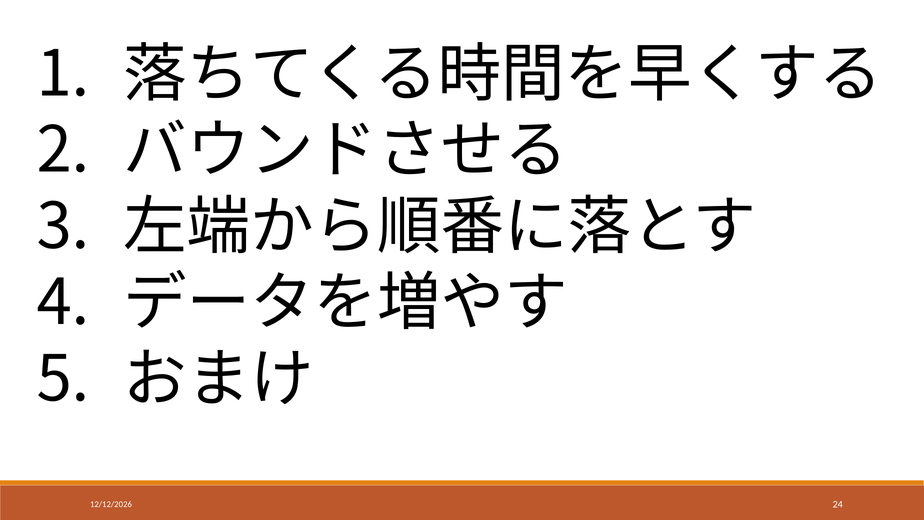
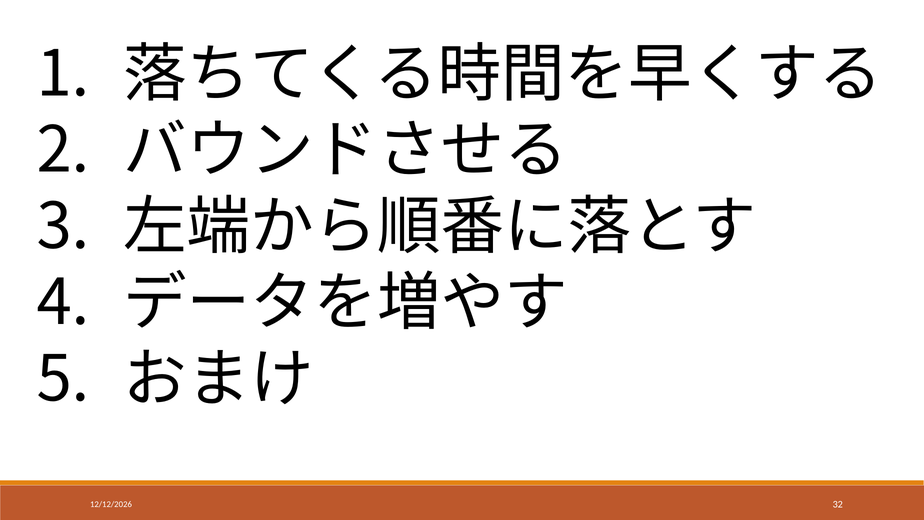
24: 24 -> 32
